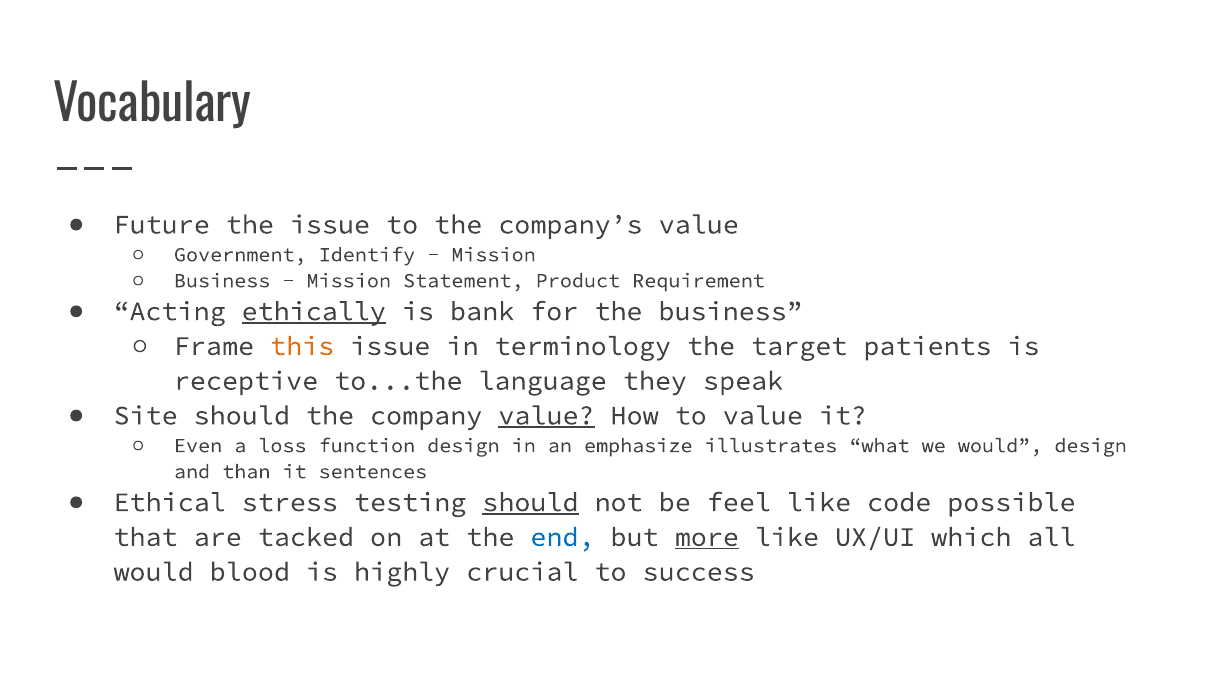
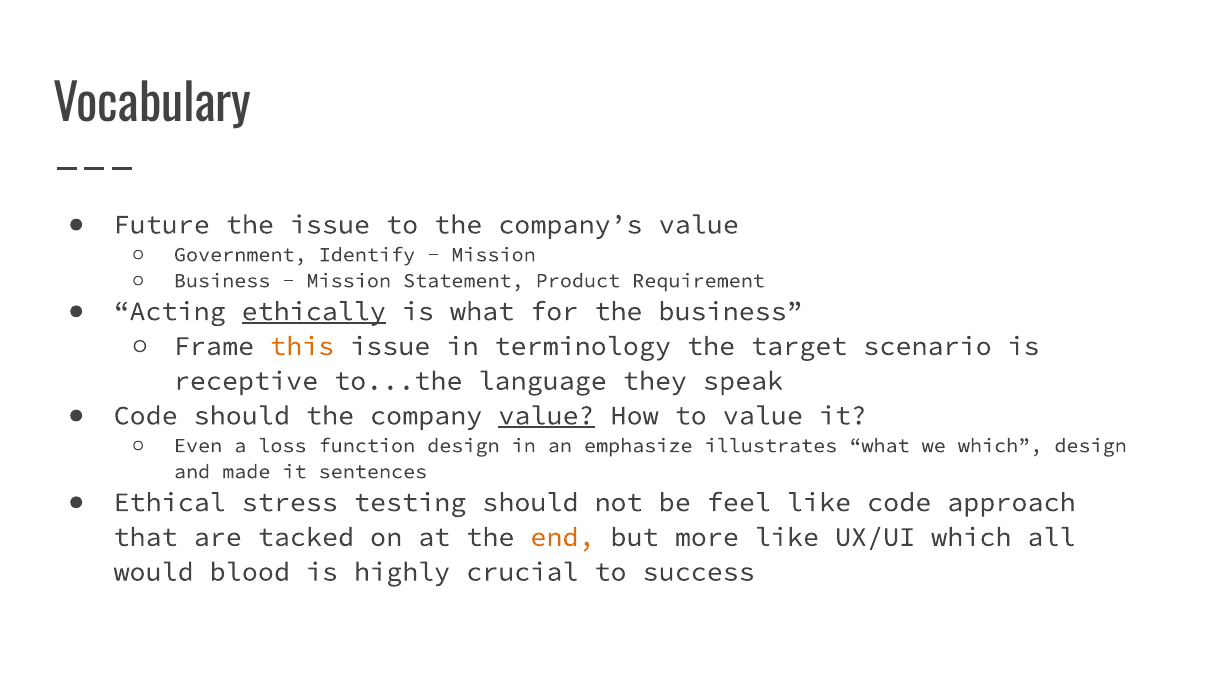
is bank: bank -> what
patients: patients -> scenario
Site at (146, 416): Site -> Code
we would: would -> which
than: than -> made
should at (530, 502) underline: present -> none
possible: possible -> approach
end colour: blue -> orange
more underline: present -> none
